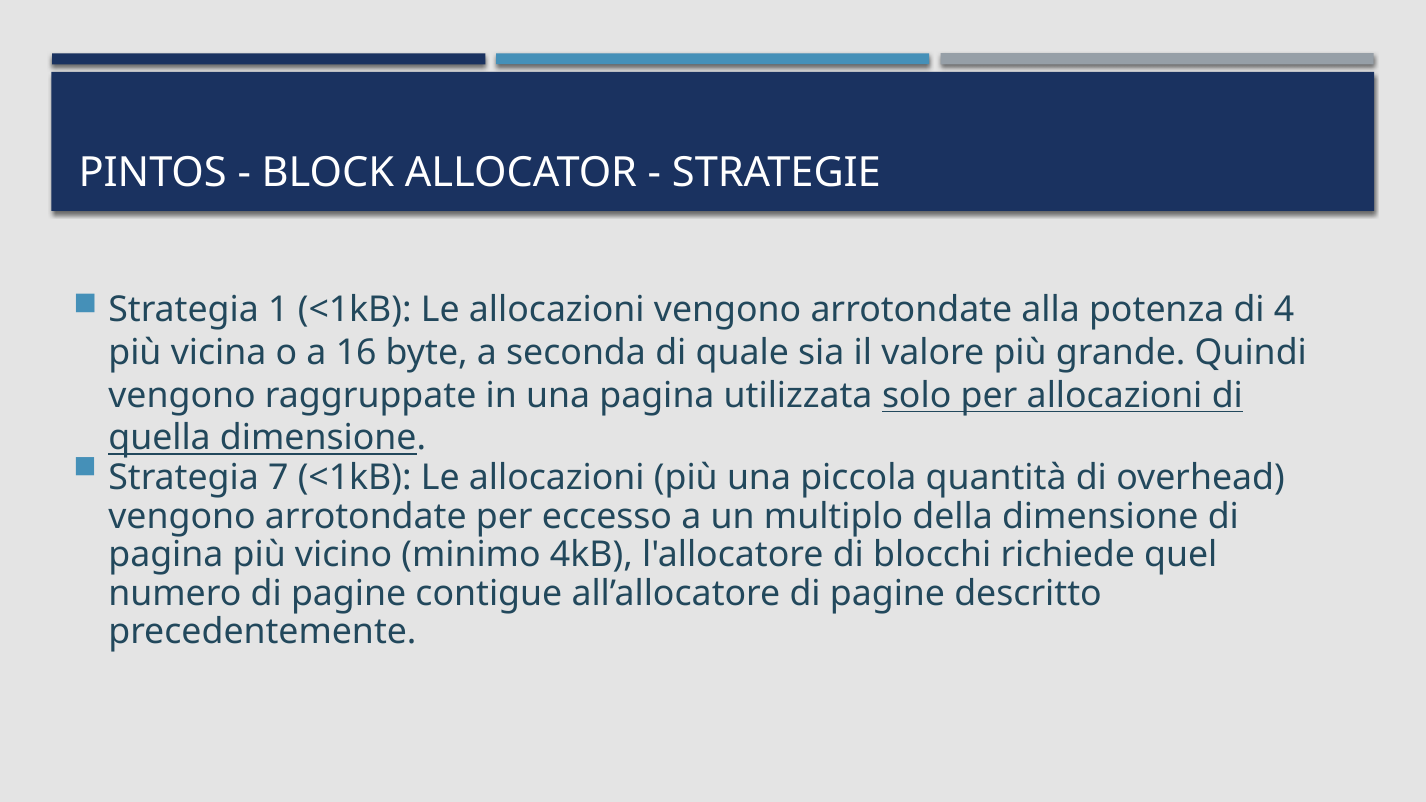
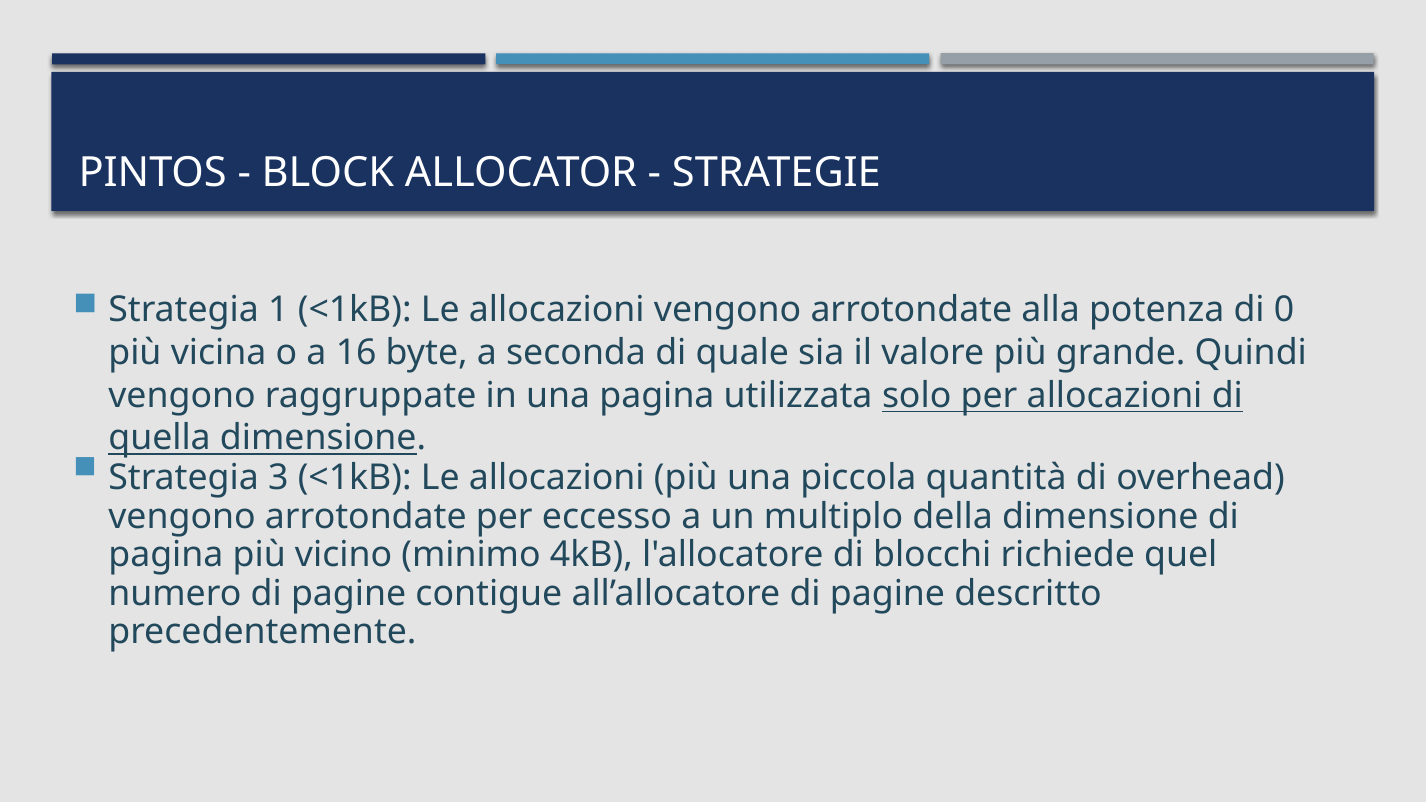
4: 4 -> 0
7: 7 -> 3
